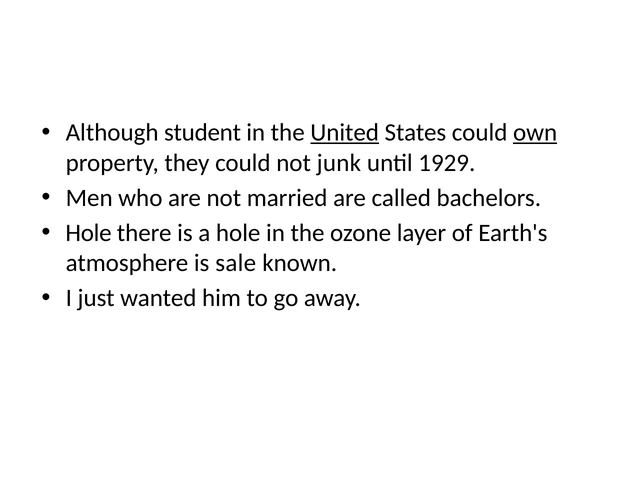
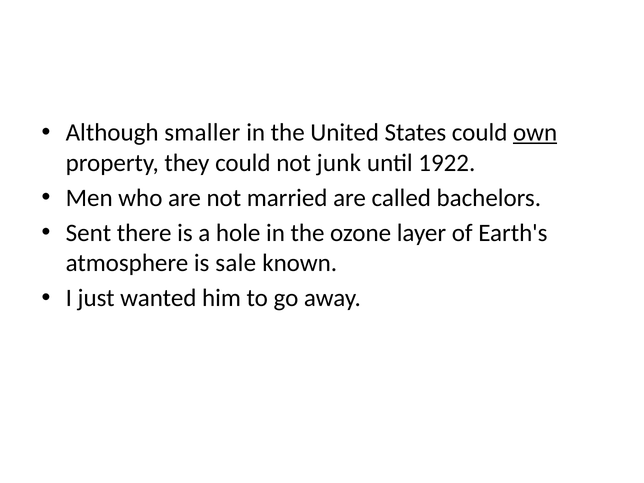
student: student -> smaller
United underline: present -> none
1929: 1929 -> 1922
Hole at (89, 233): Hole -> Sent
